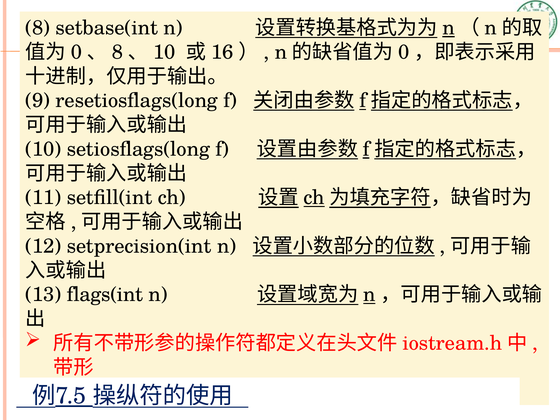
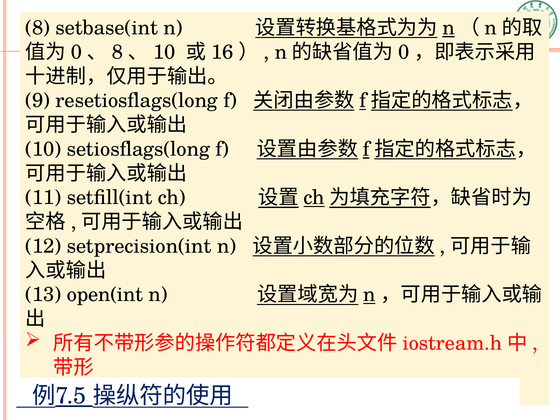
flags(int: flags(int -> open(int
